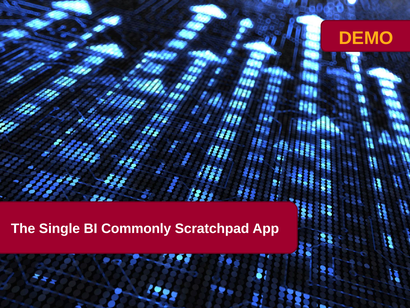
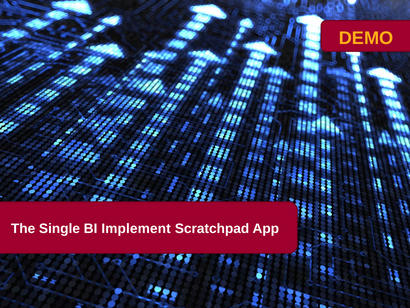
Commonly: Commonly -> Implement
